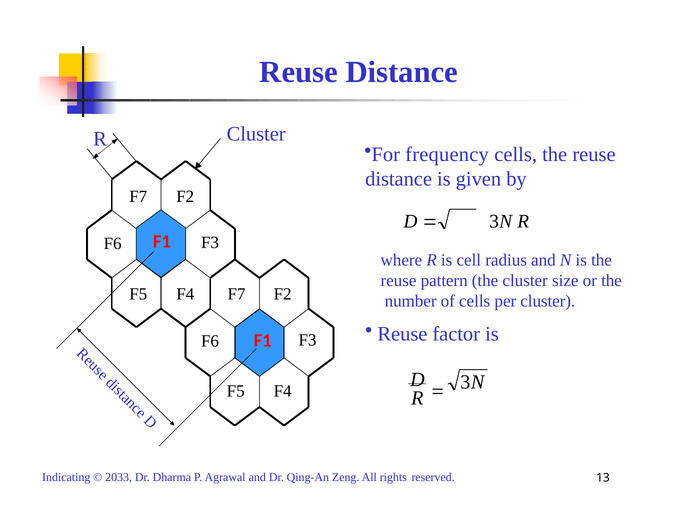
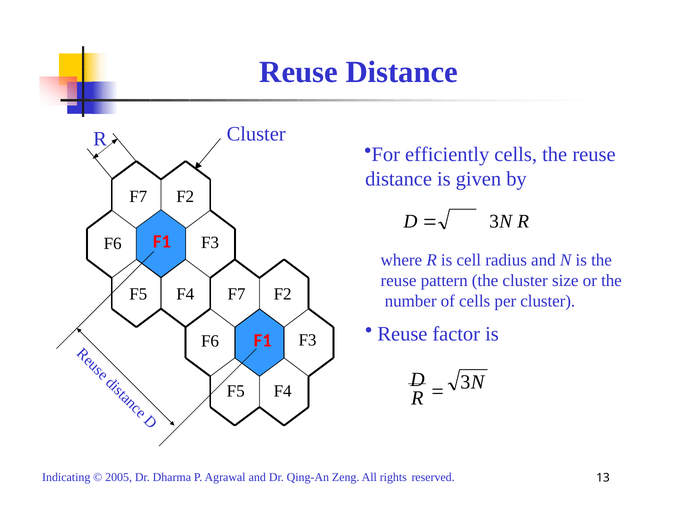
frequency: frequency -> efficiently
2033: 2033 -> 2005
